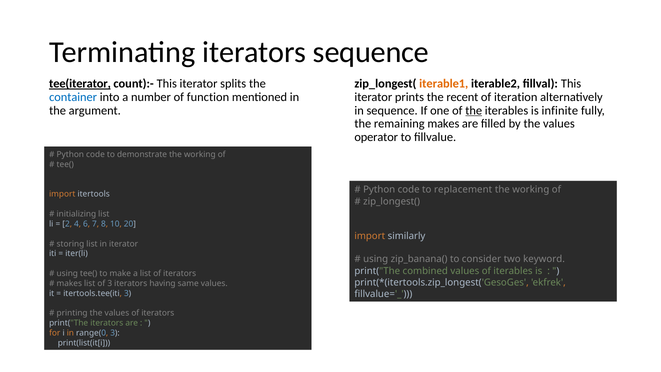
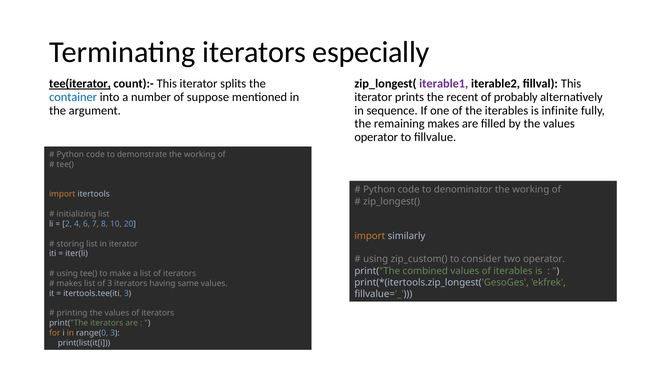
iterators sequence: sequence -> especially
iterable1 colour: orange -> purple
function: function -> suppose
iteration: iteration -> probably
the at (474, 110) underline: present -> none
replacement: replacement -> denominator
zip_banana(: zip_banana( -> zip_custom(
two keyword: keyword -> operator
